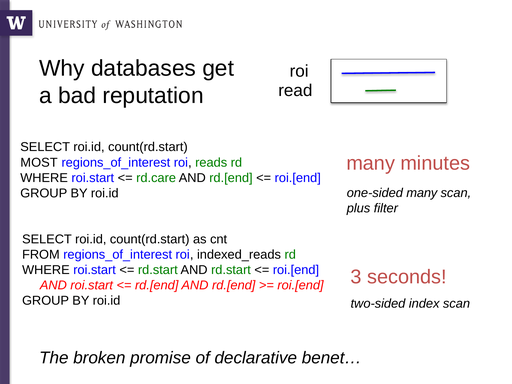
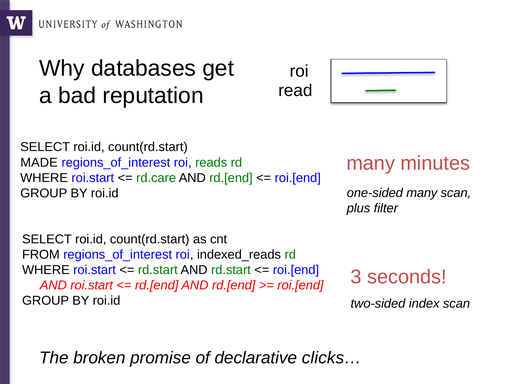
MOST: MOST -> MADE
benet…: benet… -> clicks…
